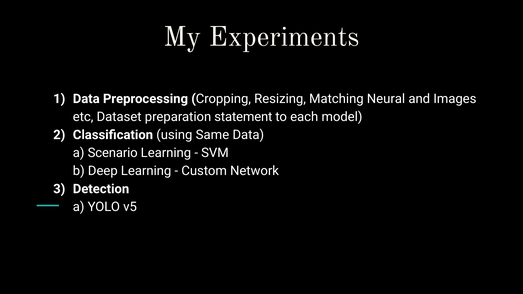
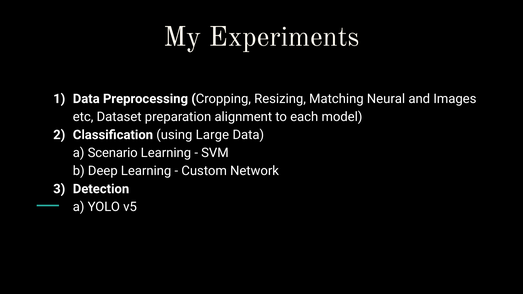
statement: statement -> alignment
Same: Same -> Large
